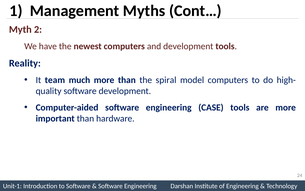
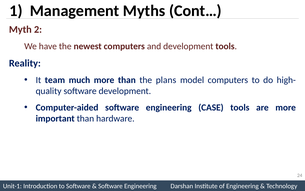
spiral: spiral -> plans
